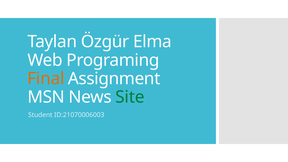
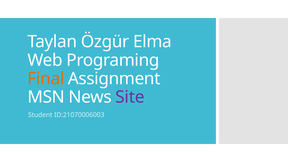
Site colour: green -> purple
